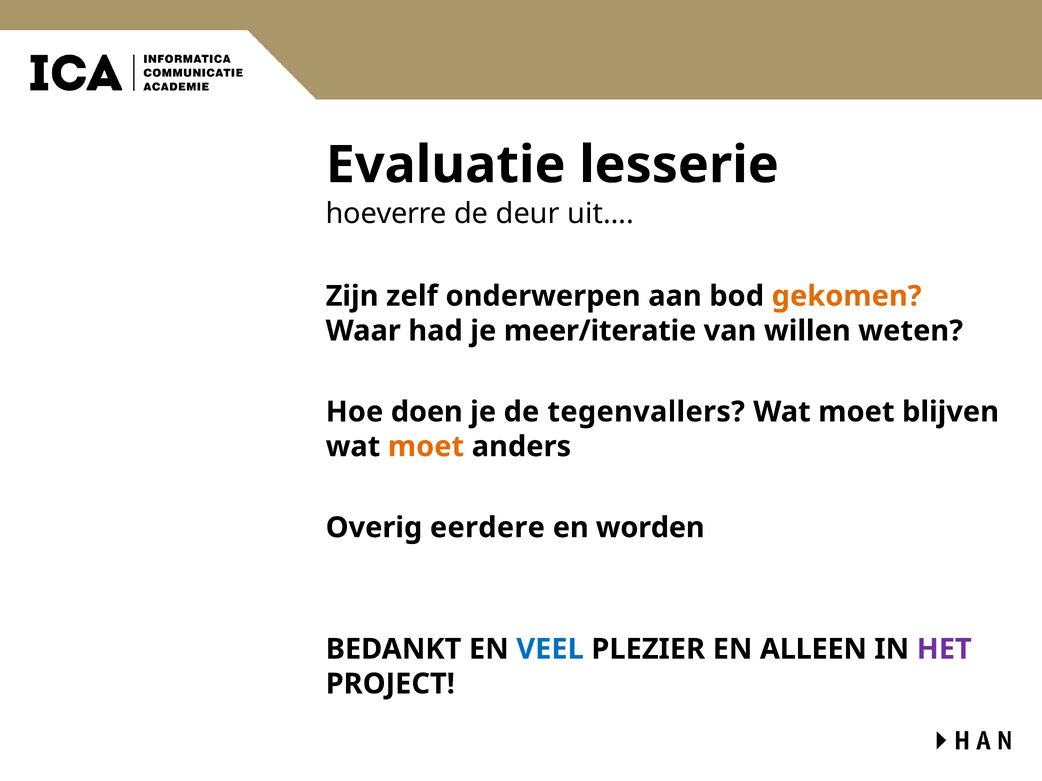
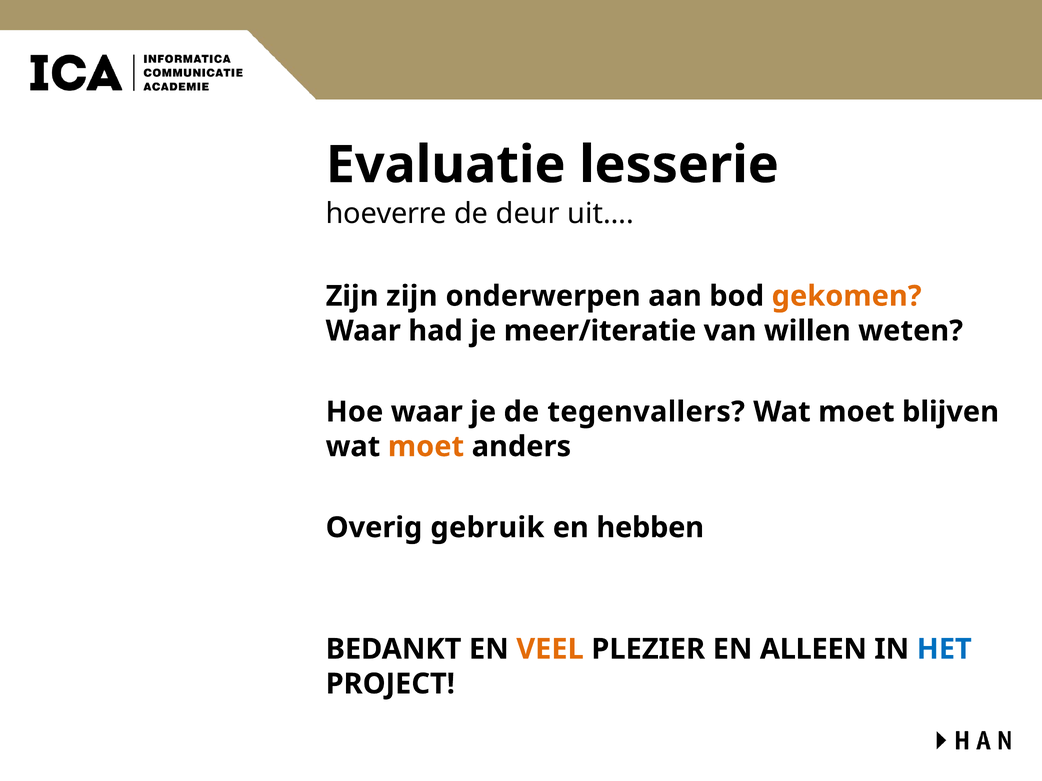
Zijn zelf: zelf -> zijn
Hoe doen: doen -> waar
eerdere: eerdere -> gebruik
worden: worden -> hebben
VEEL colour: blue -> orange
HET colour: purple -> blue
